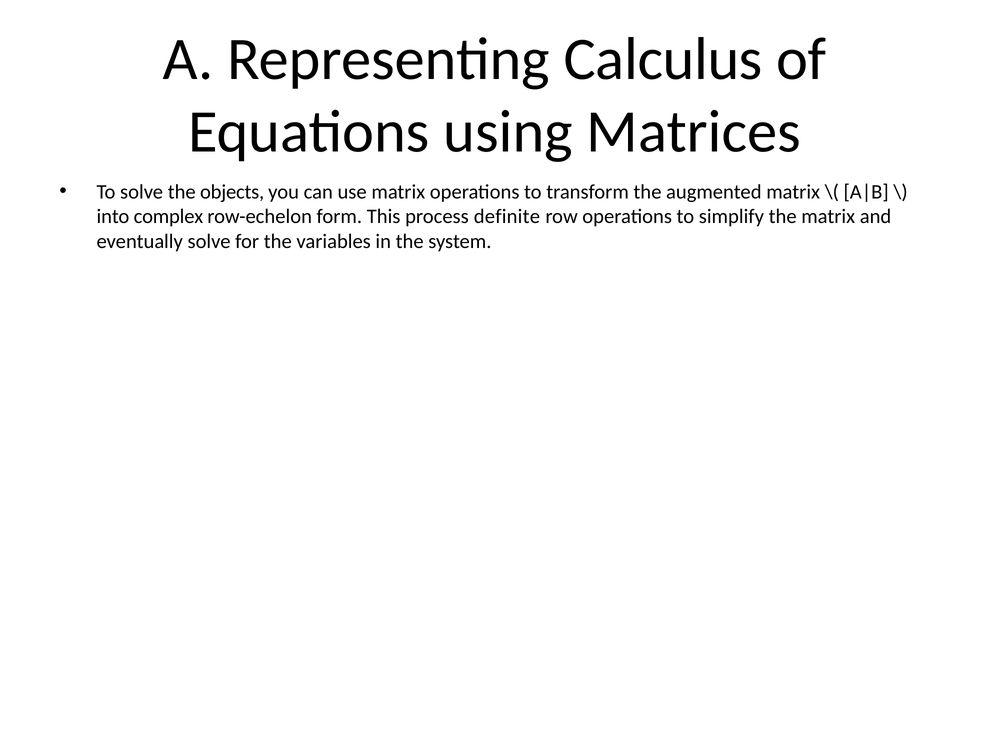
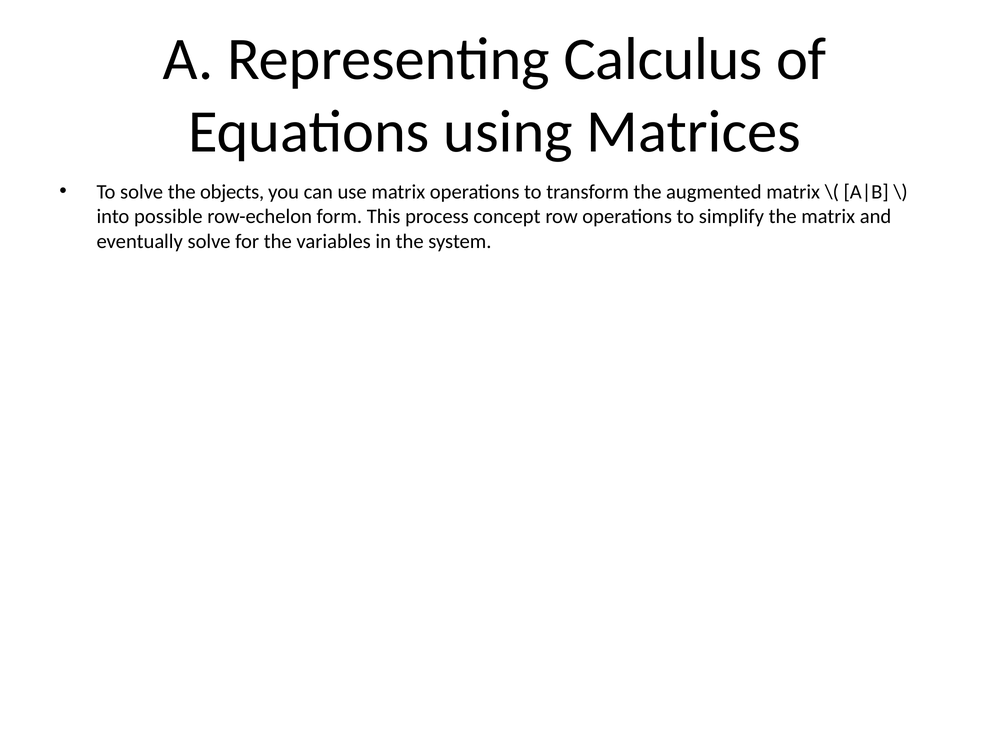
complex: complex -> possible
definite: definite -> concept
